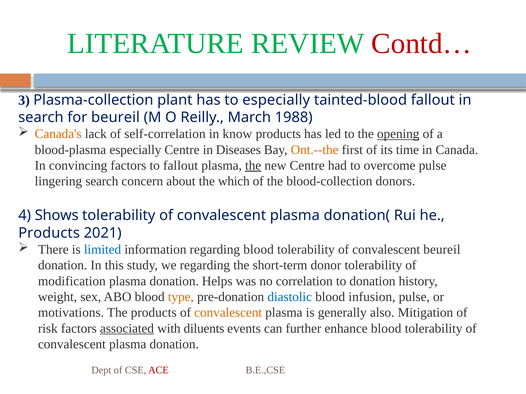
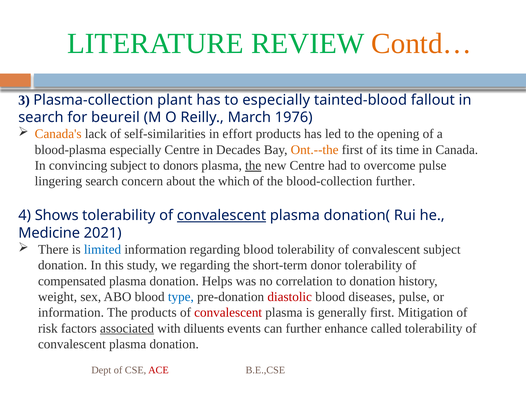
Contd… colour: red -> orange
1988: 1988 -> 1976
self-correlation: self-correlation -> self-similarities
know: know -> effort
opening underline: present -> none
Diseases: Diseases -> Decades
convincing factors: factors -> subject
to fallout: fallout -> donors
blood-collection donors: donors -> further
convalescent at (221, 216) underline: none -> present
Products at (49, 233): Products -> Medicine
convalescent beureil: beureil -> subject
modification: modification -> compensated
type colour: orange -> blue
diastolic colour: blue -> red
infusion: infusion -> diseases
motivations at (71, 313): motivations -> information
convalescent at (228, 313) colour: orange -> red
generally also: also -> first
enhance blood: blood -> called
